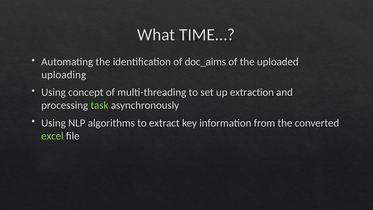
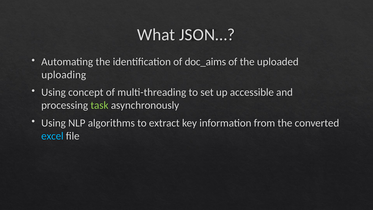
TIME…: TIME… -> JSON…
extraction: extraction -> accessible
excel colour: light green -> light blue
